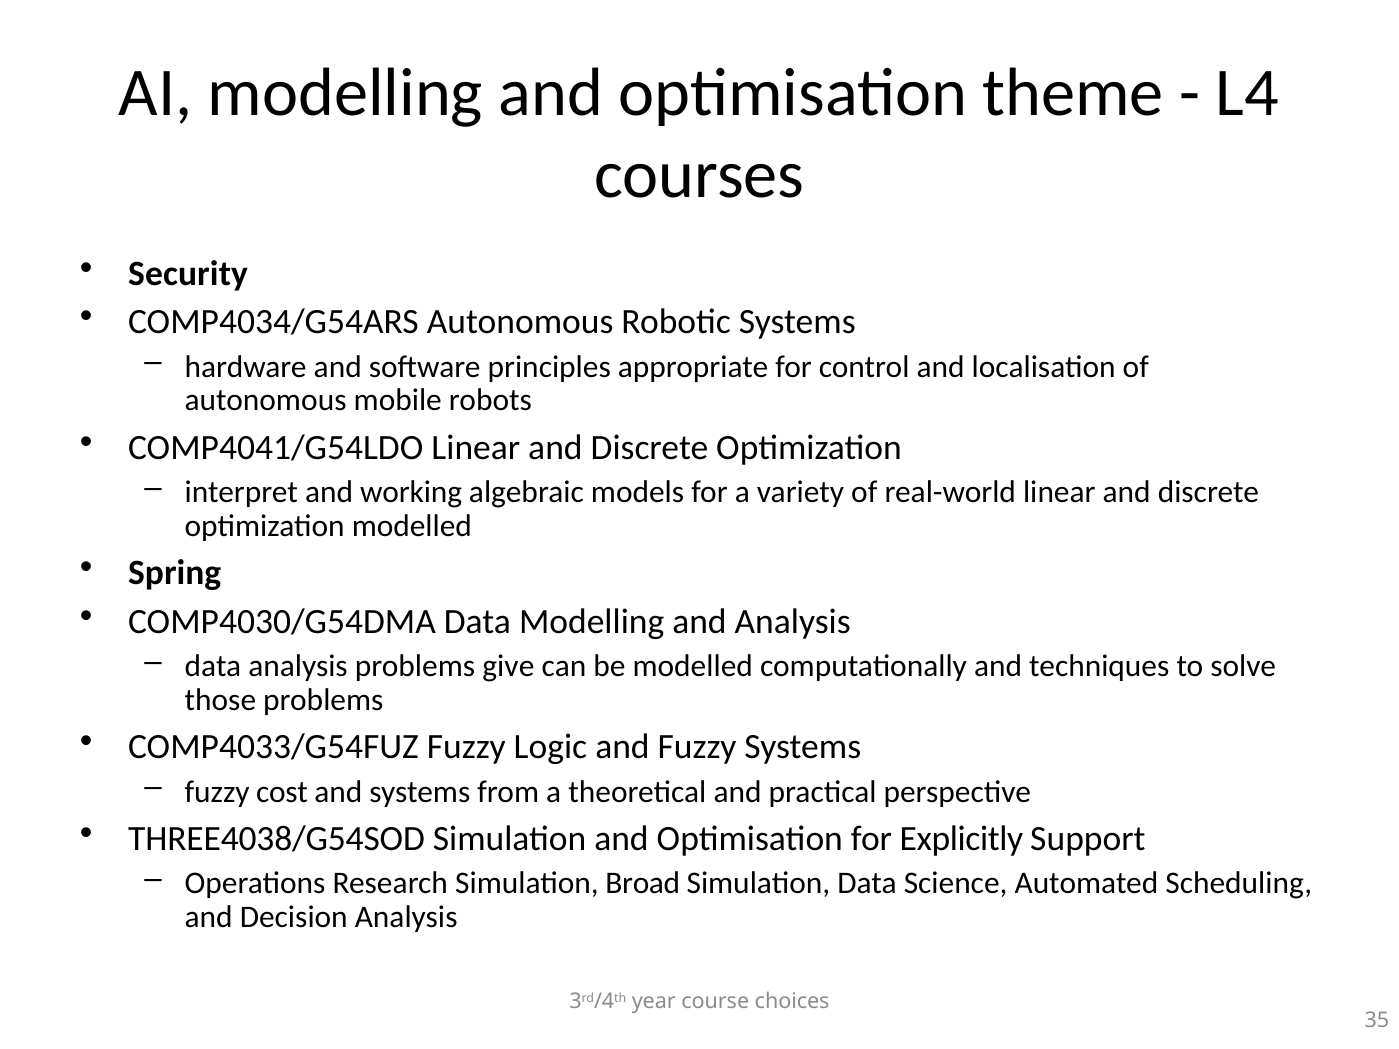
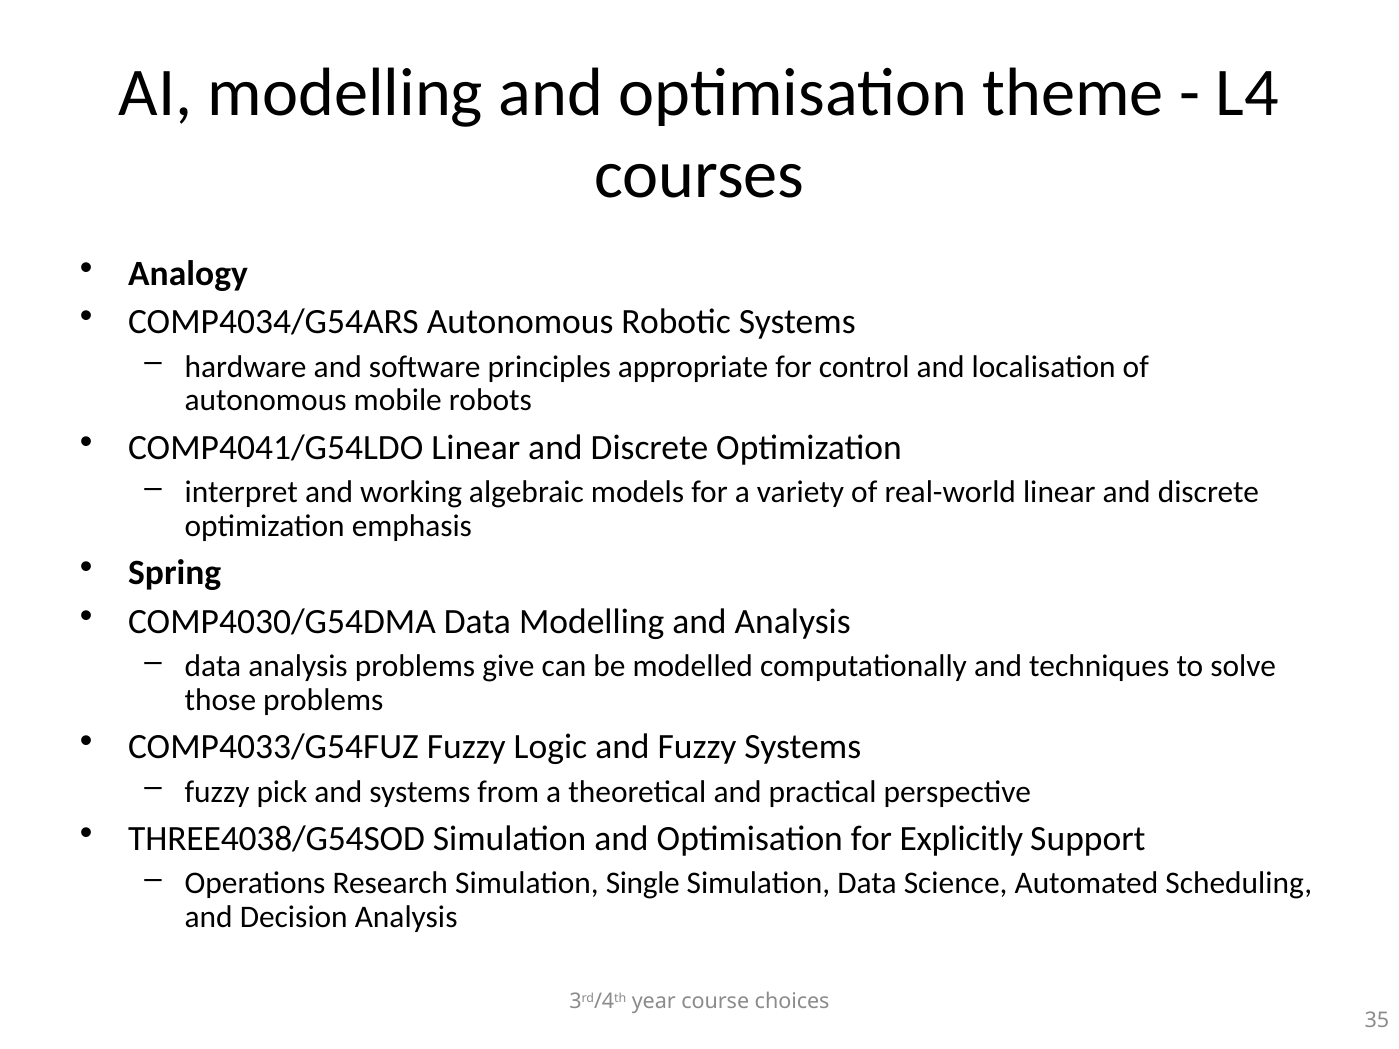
Security: Security -> Analogy
optimization modelled: modelled -> emphasis
cost: cost -> pick
Broad: Broad -> Single
